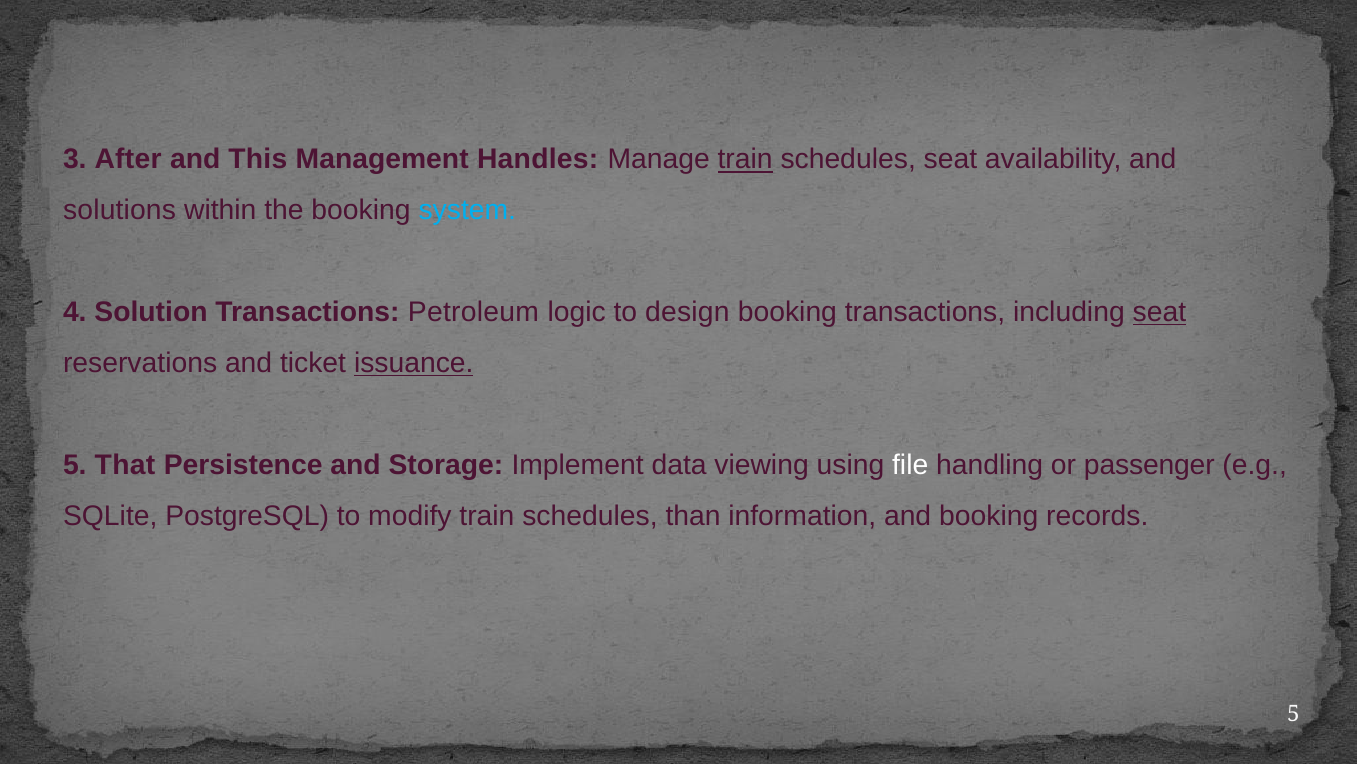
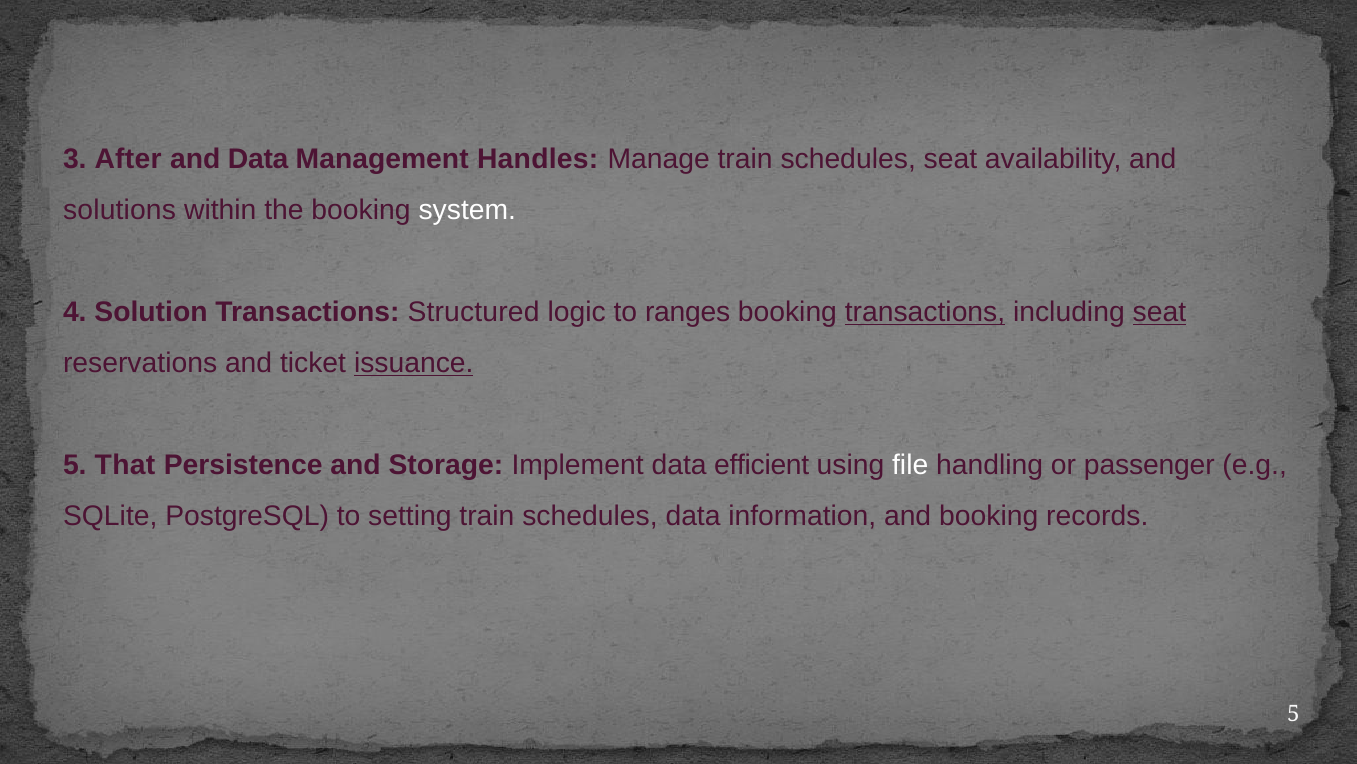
and This: This -> Data
train at (745, 159) underline: present -> none
system colour: light blue -> white
Petroleum: Petroleum -> Structured
design: design -> ranges
transactions at (925, 312) underline: none -> present
viewing: viewing -> efficient
modify: modify -> setting
schedules than: than -> data
